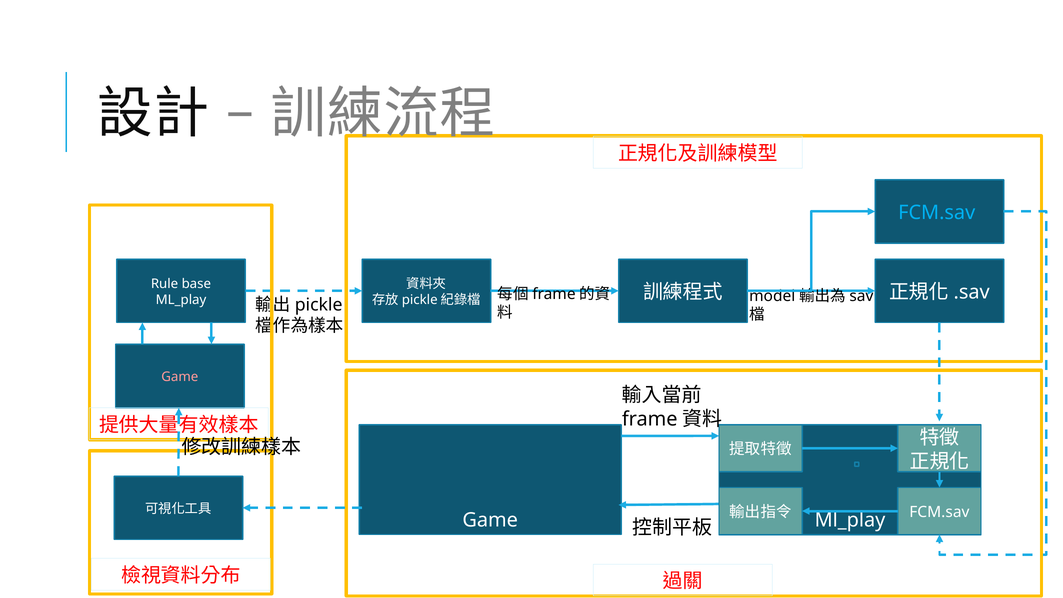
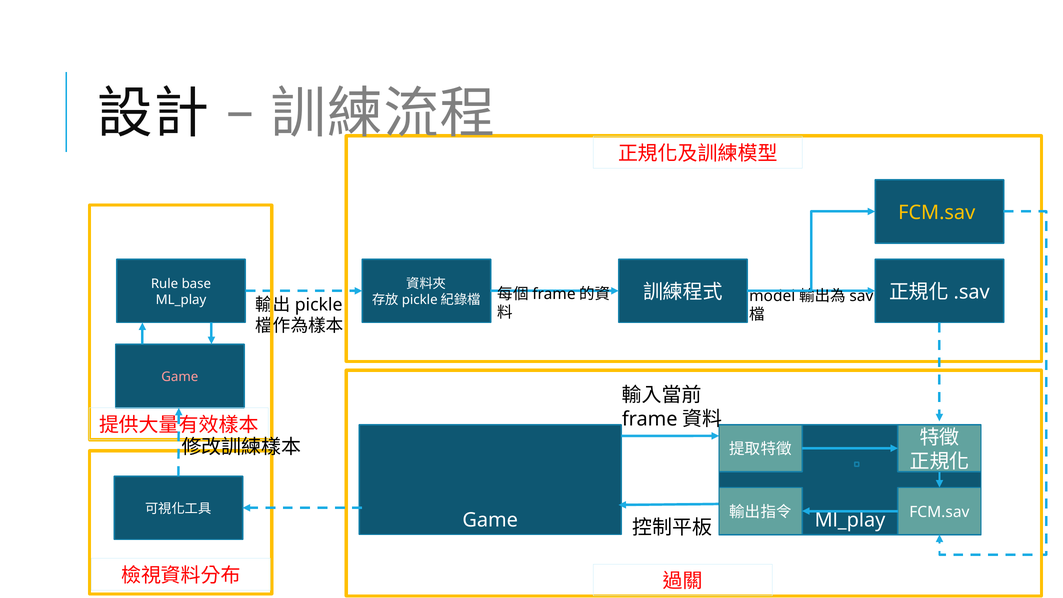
FCM.sav at (937, 213) colour: light blue -> yellow
